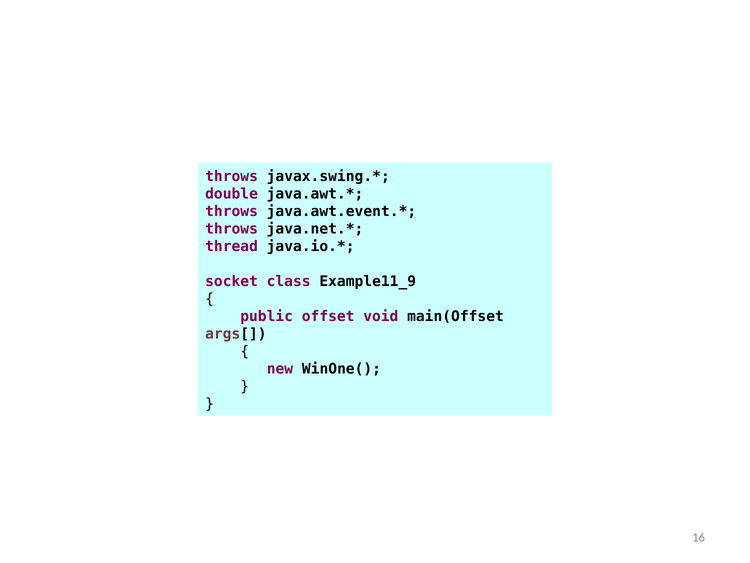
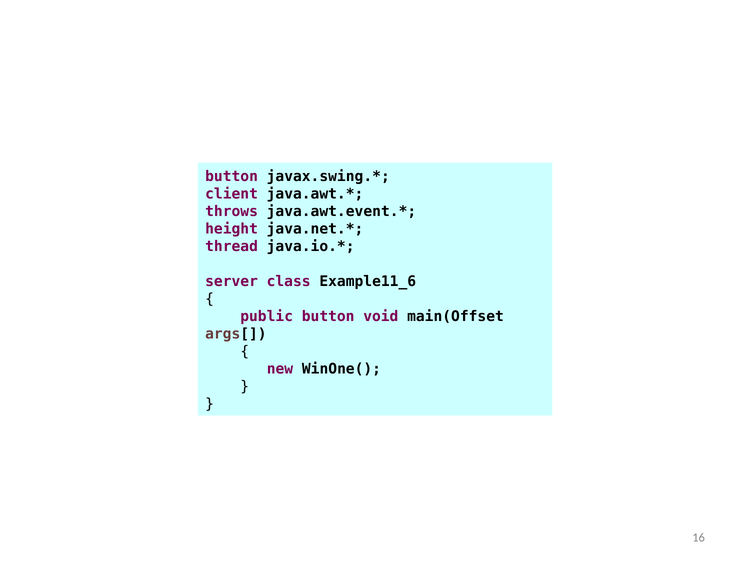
throws at (232, 176): throws -> button
double: double -> client
throws at (232, 229): throws -> height
socket: socket -> server
Example11_9: Example11_9 -> Example11_6
public offset: offset -> button
